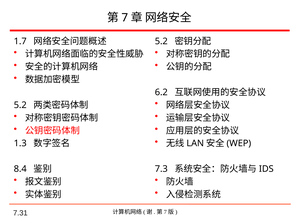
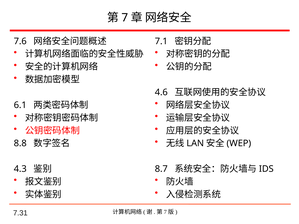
1.7: 1.7 -> 7.6
5.2 at (161, 41): 5.2 -> 7.1
6.2: 6.2 -> 4.6
5.2 at (20, 105): 5.2 -> 6.1
1.3: 1.3 -> 8.8
8.4: 8.4 -> 4.3
7.3: 7.3 -> 8.7
